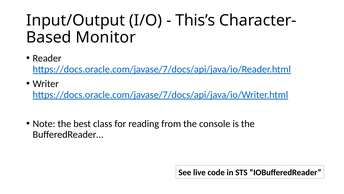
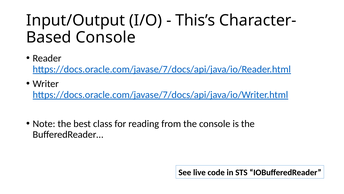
Monitor at (106, 37): Monitor -> Console
